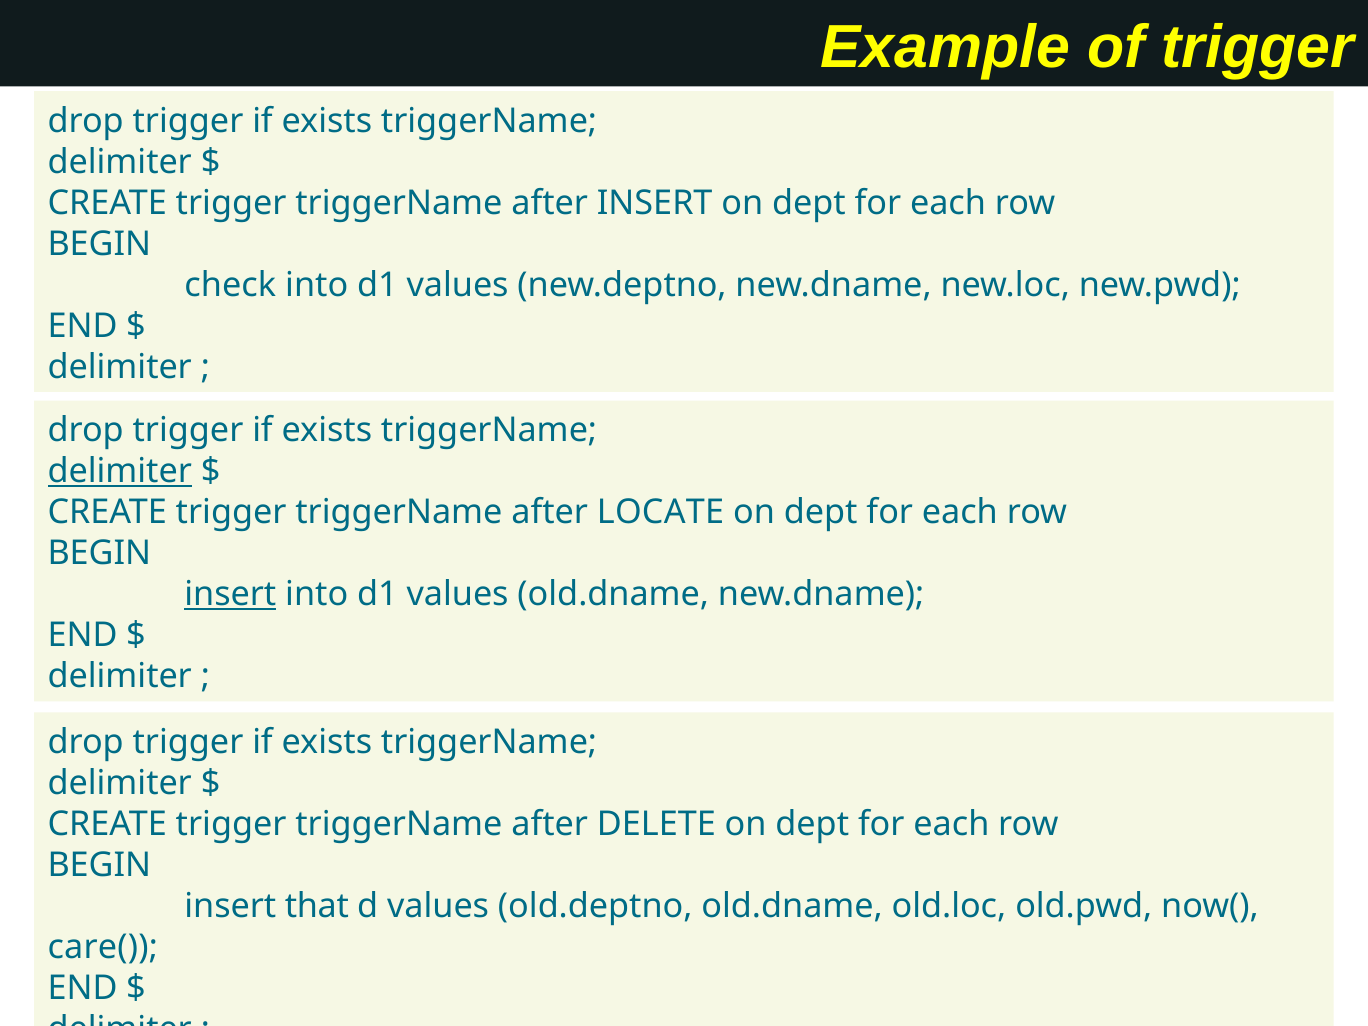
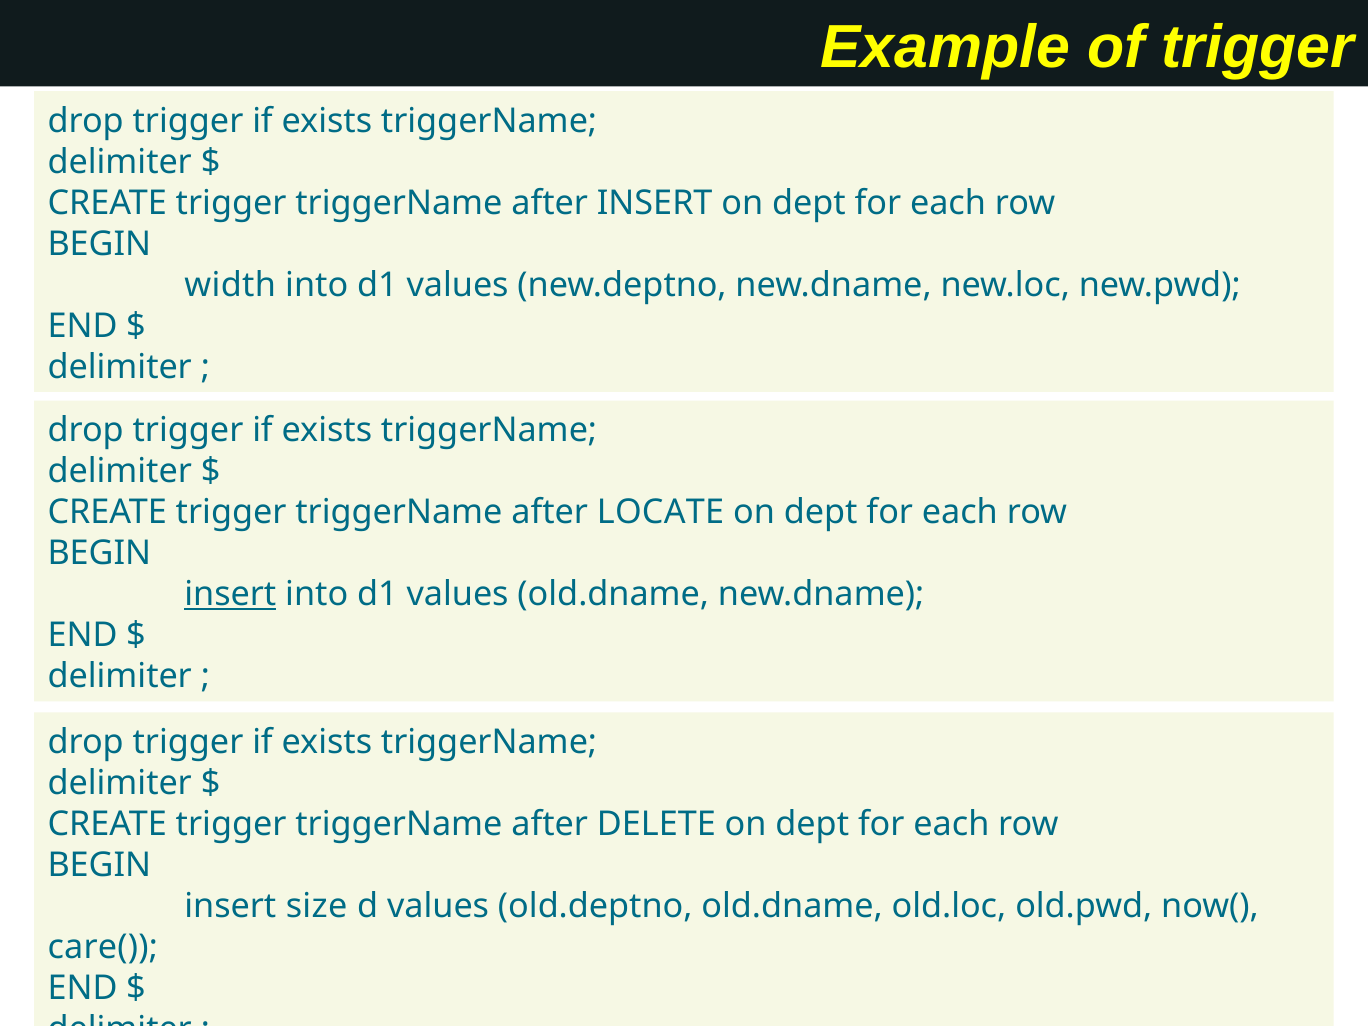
check: check -> width
delimiter at (120, 471) underline: present -> none
that: that -> size
